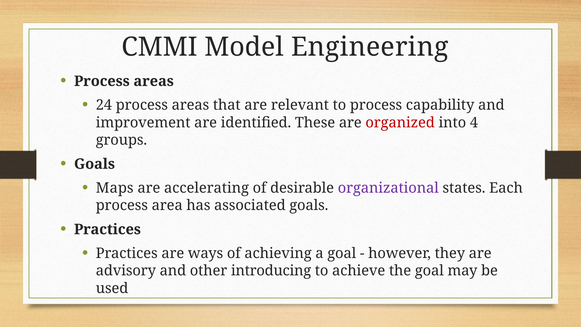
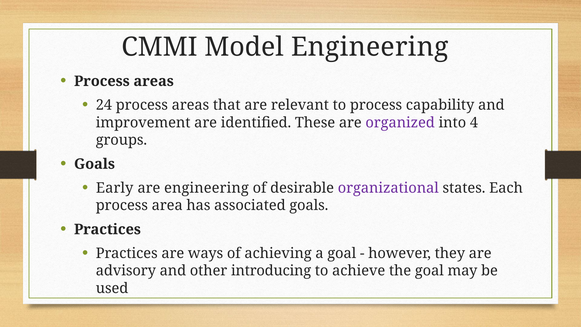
organized colour: red -> purple
Maps: Maps -> Early
are accelerating: accelerating -> engineering
